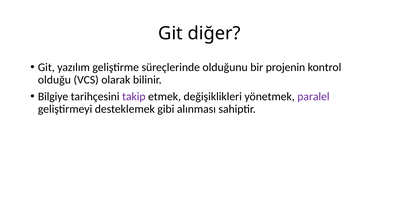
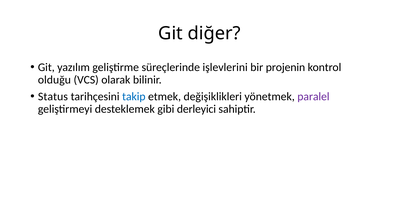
olduğunu: olduğunu -> işlevlerini
Bilgiye: Bilgiye -> Status
takip colour: purple -> blue
alınması: alınması -> derleyici
